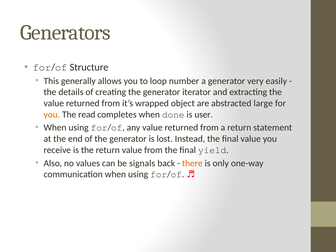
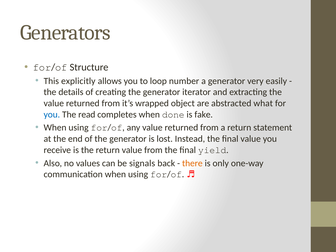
generally: generally -> explicitly
large: large -> what
you at (52, 115) colour: orange -> blue
user: user -> fake
